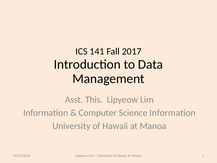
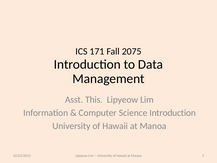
141: 141 -> 171
2017: 2017 -> 2075
Science Information: Information -> Introduction
